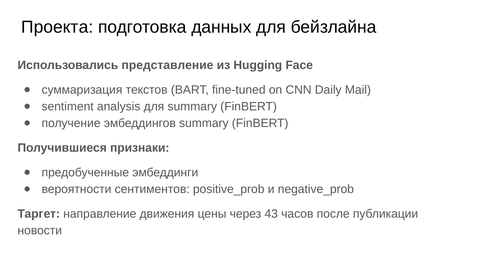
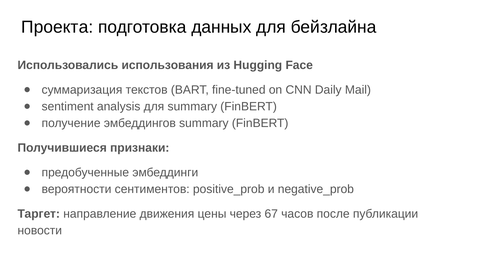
представление: представление -> использования
43: 43 -> 67
